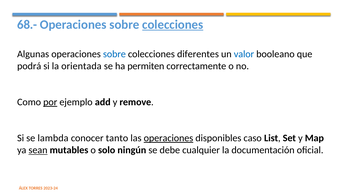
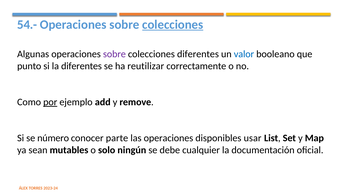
68.-: 68.- -> 54.-
sobre at (114, 54) colour: blue -> purple
podrá: podrá -> punto
la orientada: orientada -> diferentes
permiten: permiten -> reutilizar
lambda: lambda -> número
tanto: tanto -> parte
operaciones at (168, 138) underline: present -> none
caso: caso -> usar
sean underline: present -> none
